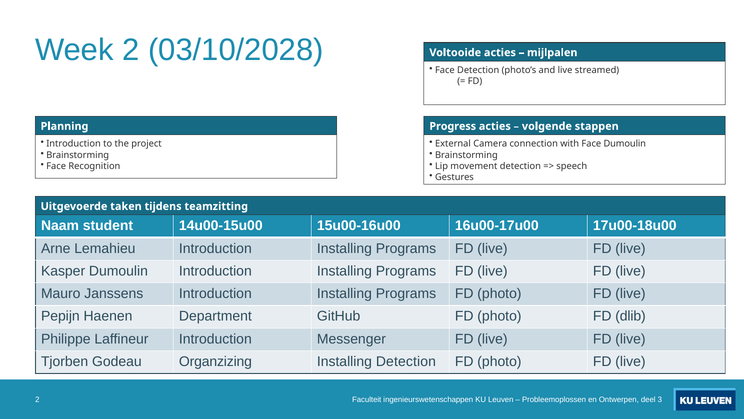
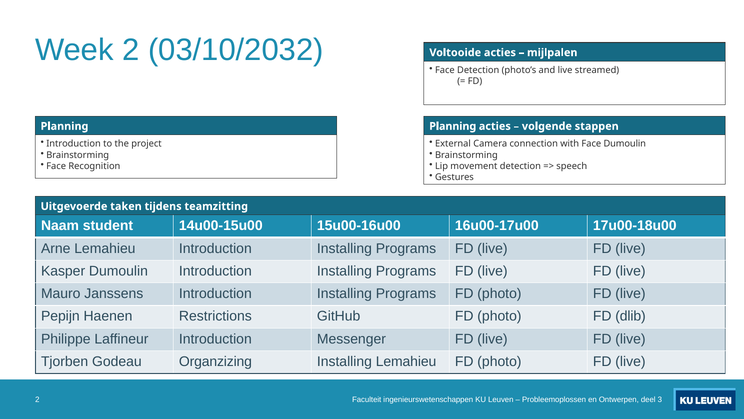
03/10/2028: 03/10/2028 -> 03/10/2032
Progress at (453, 126): Progress -> Planning
Department: Department -> Restrictions
Installing Detection: Detection -> Lemahieu
